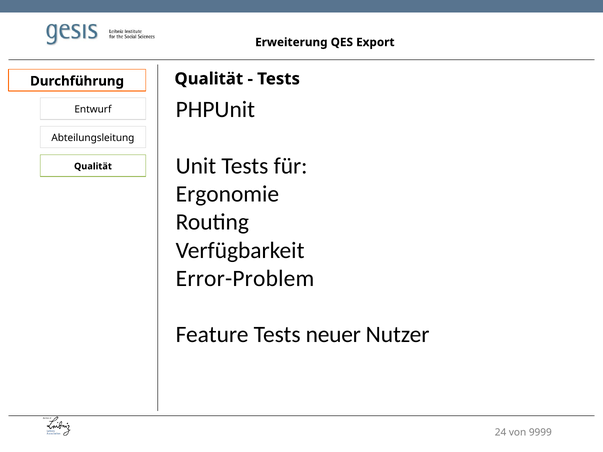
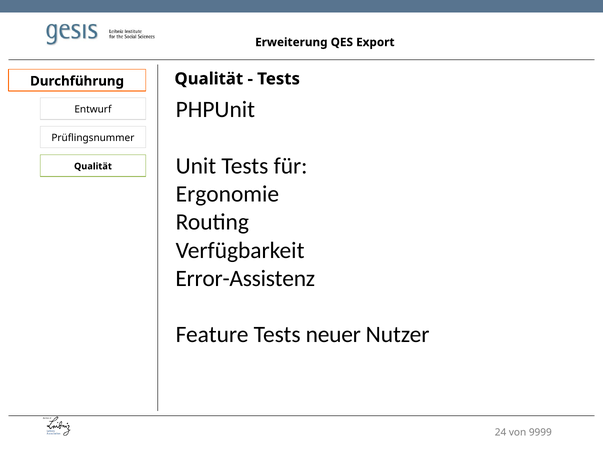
Abteilungsleitung: Abteilungsleitung -> Prüflingsnummer
Error-Problem: Error-Problem -> Error-Assistenz
